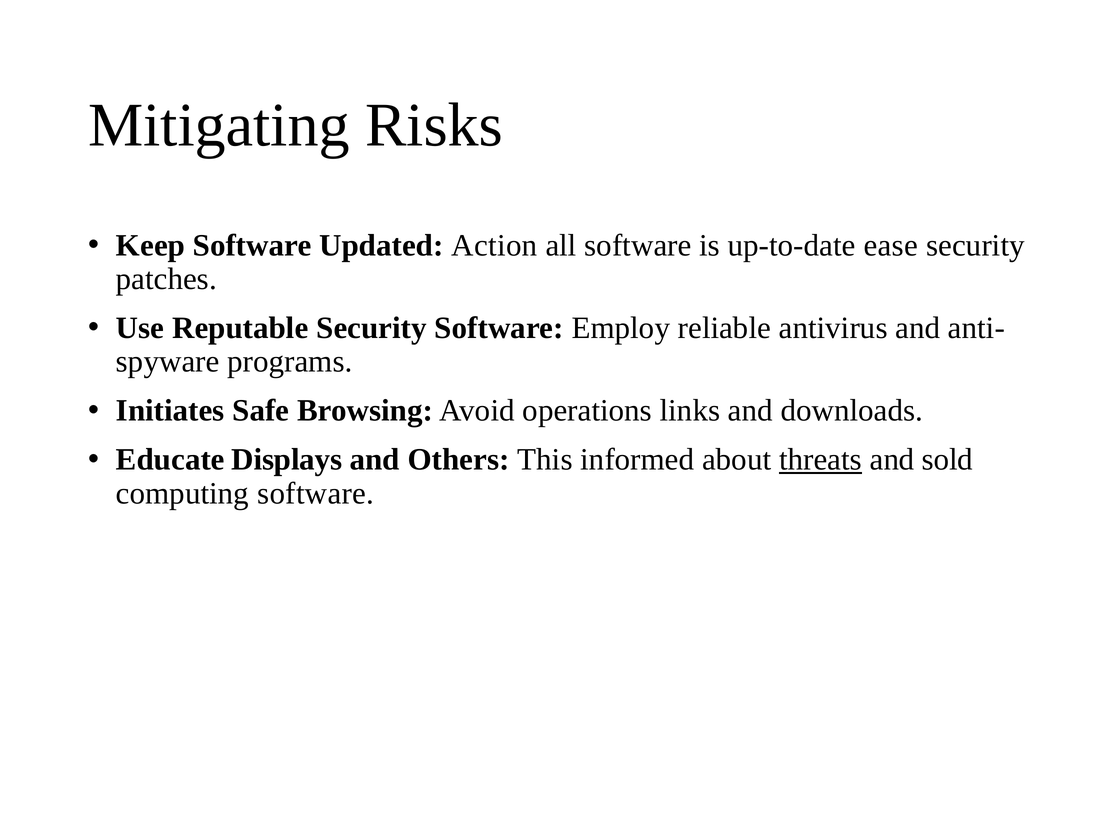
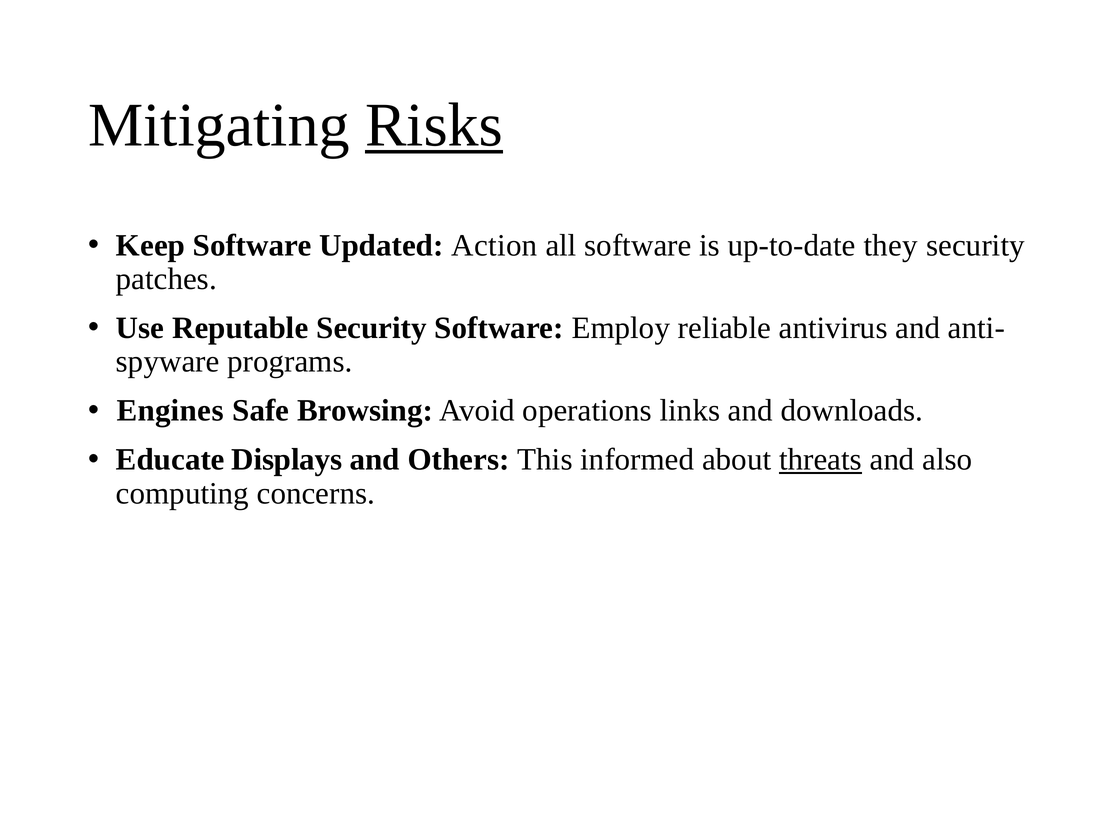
Risks underline: none -> present
ease: ease -> they
Initiates: Initiates -> Engines
sold: sold -> also
computing software: software -> concerns
